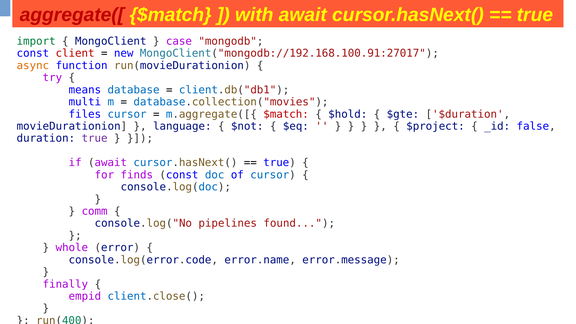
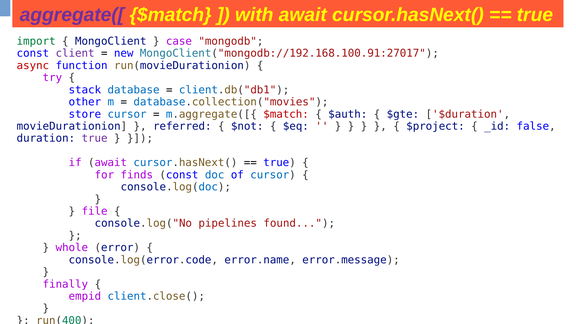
aggregate([ colour: red -> purple
client colour: red -> purple
async colour: orange -> red
means: means -> stack
multi: multi -> other
files: files -> store
$hold: $hold -> $auth
language: language -> referred
comm: comm -> file
